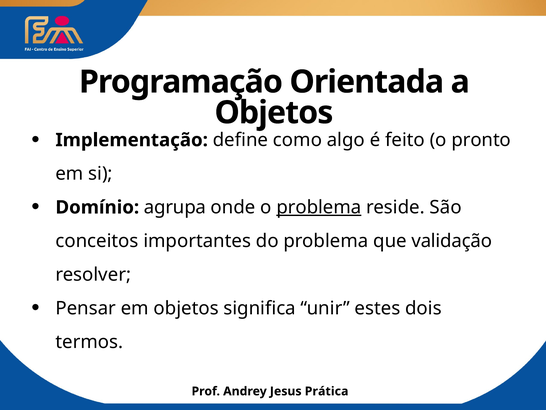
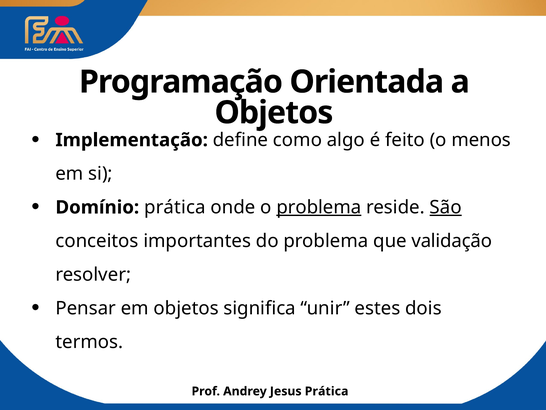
pronto: pronto -> menos
Domínio agrupa: agrupa -> prática
São underline: none -> present
